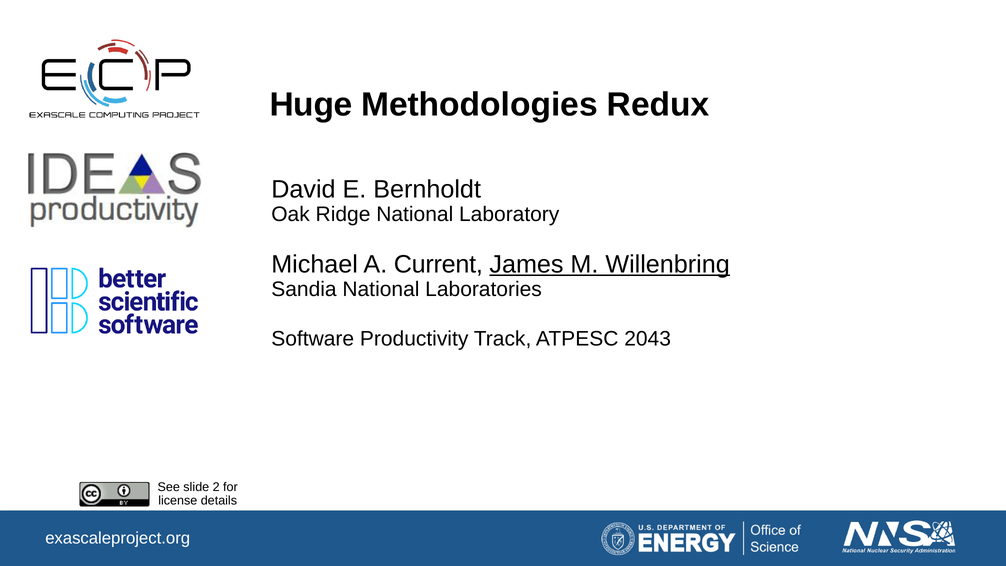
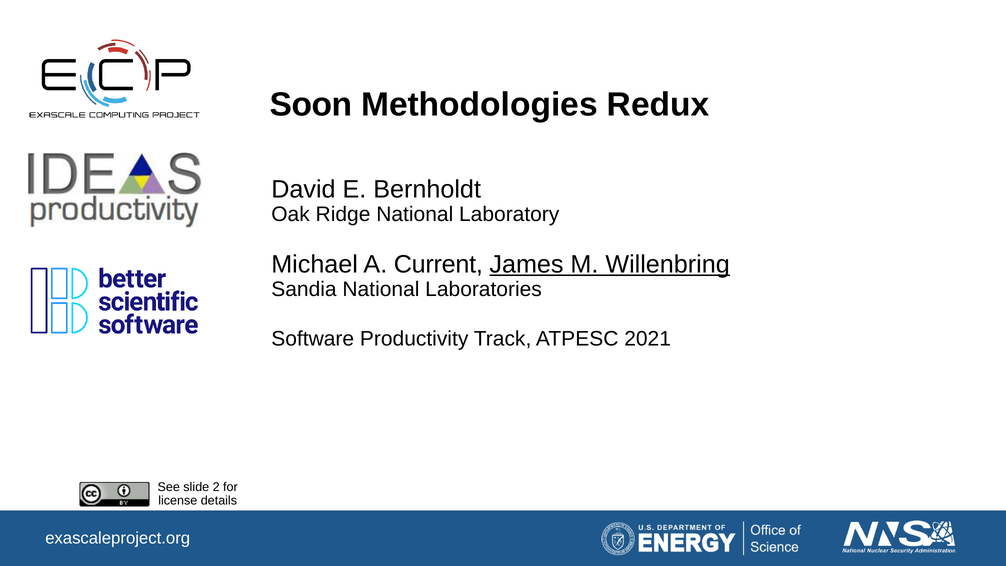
Huge: Huge -> Soon
2043: 2043 -> 2021
